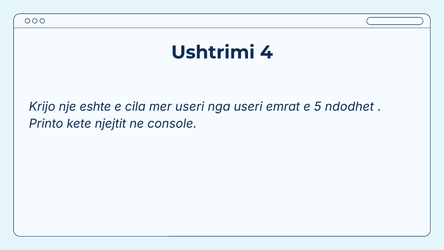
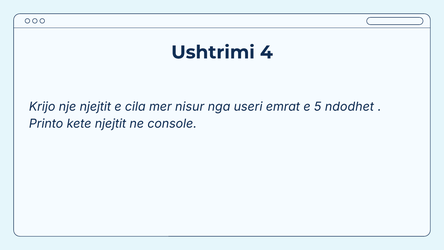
nje eshte: eshte -> njejtit
mer useri: useri -> nisur
